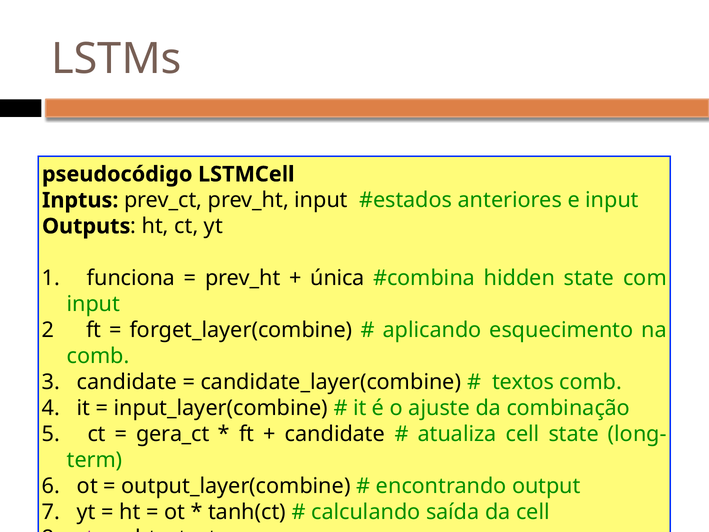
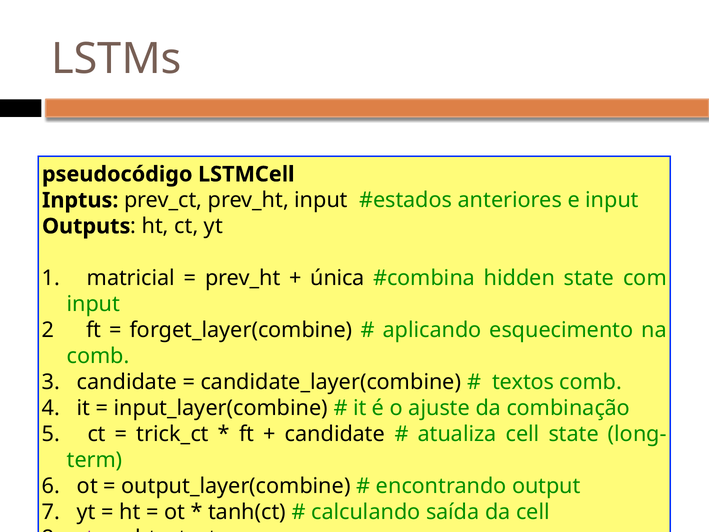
funciona: funciona -> matricial
gera_ct: gera_ct -> trick_ct
